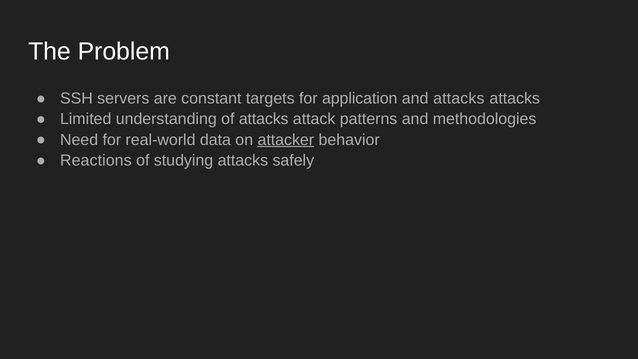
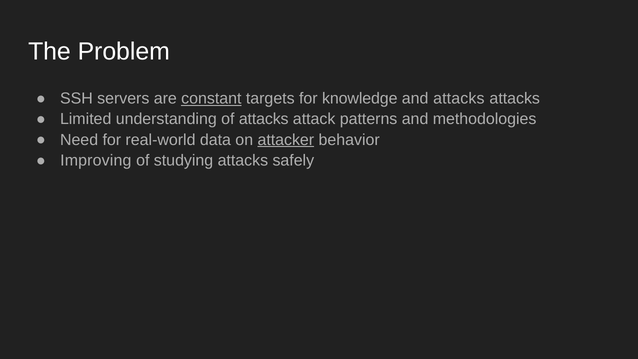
constant underline: none -> present
application: application -> knowledge
Reactions: Reactions -> Improving
